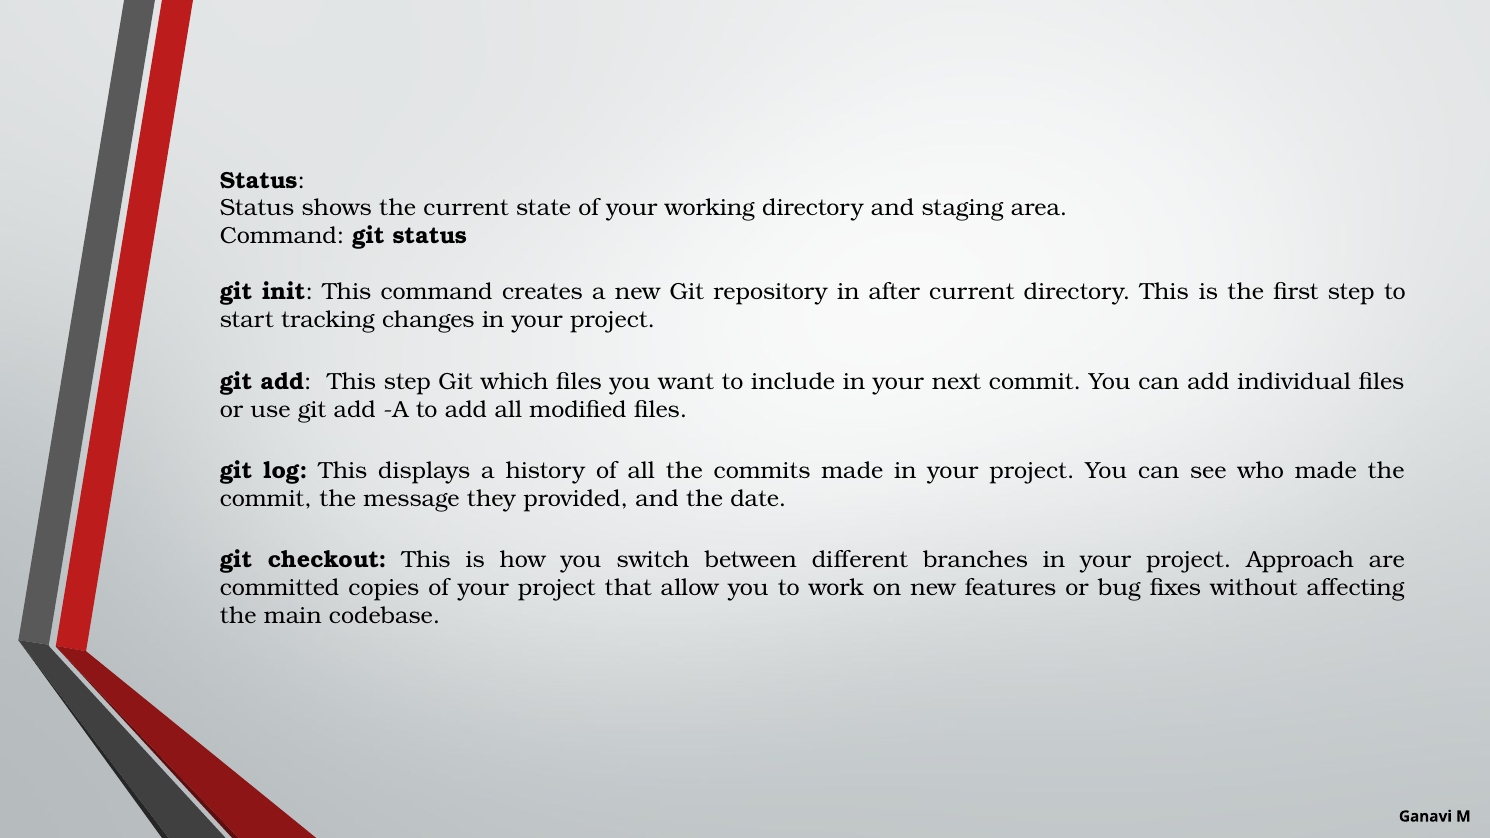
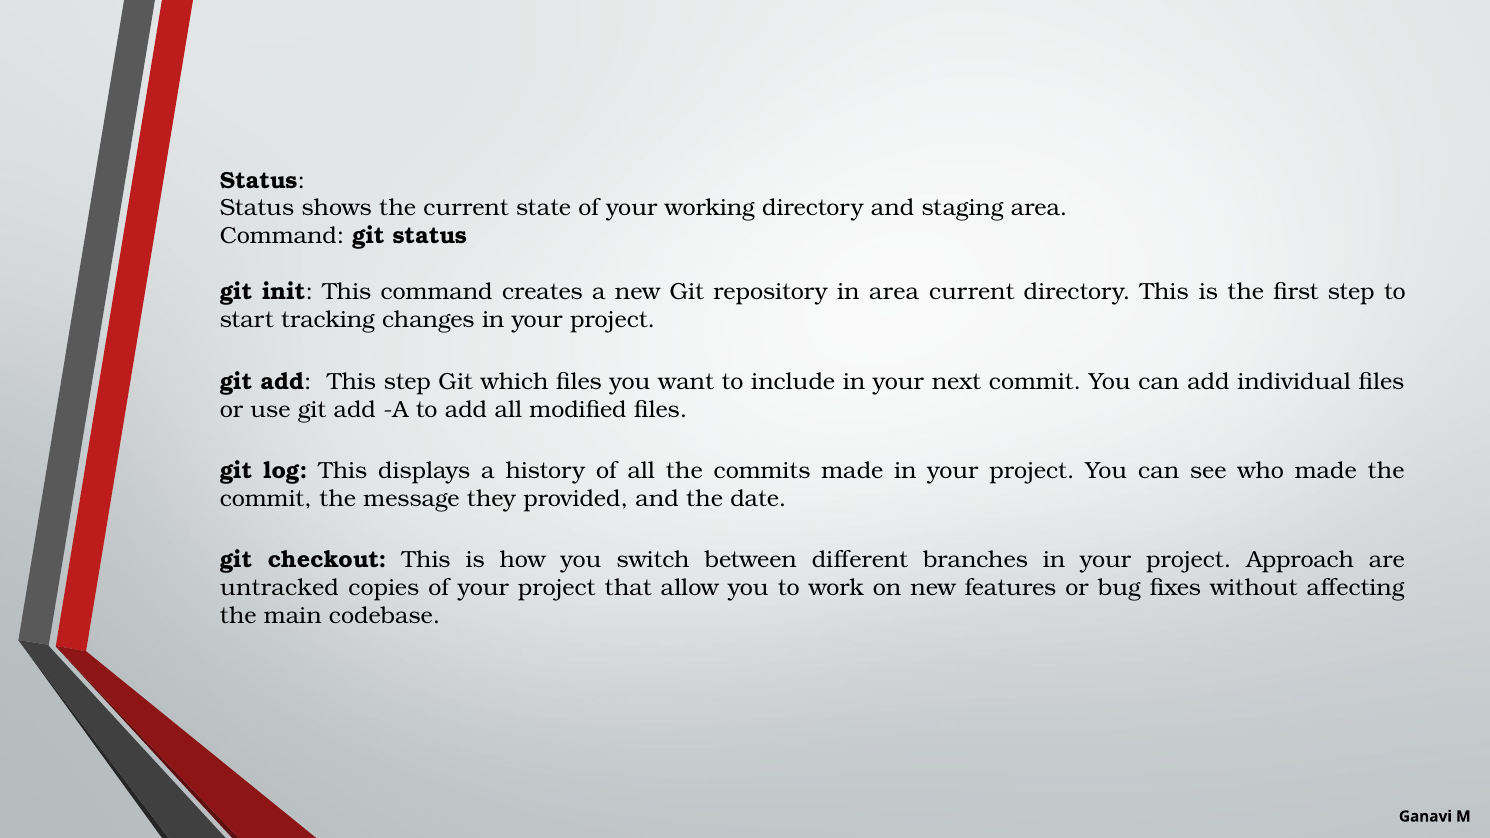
in after: after -> area
committed: committed -> untracked
